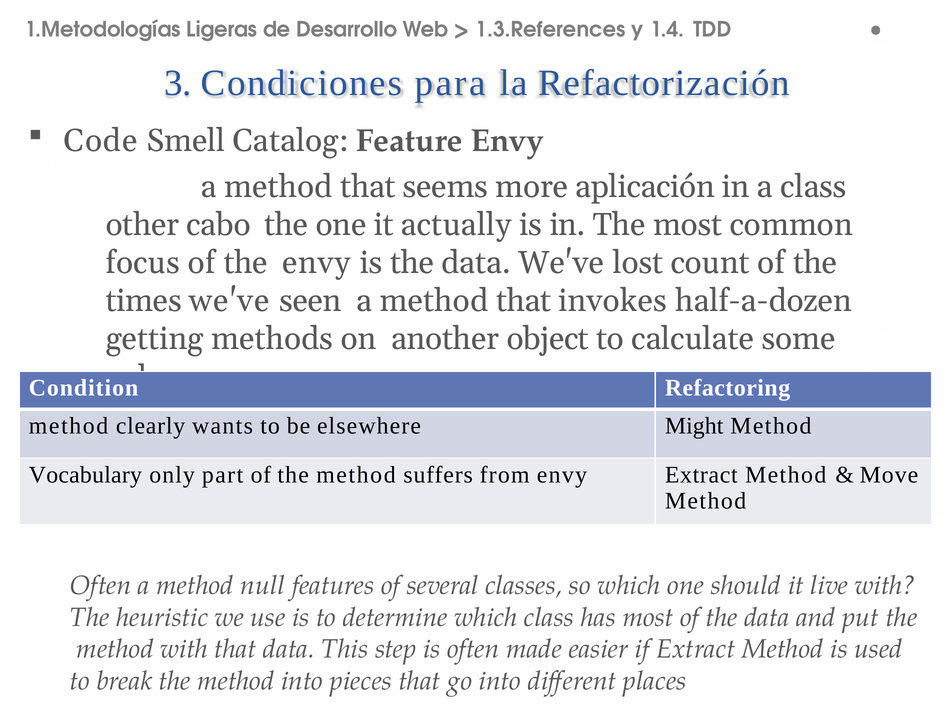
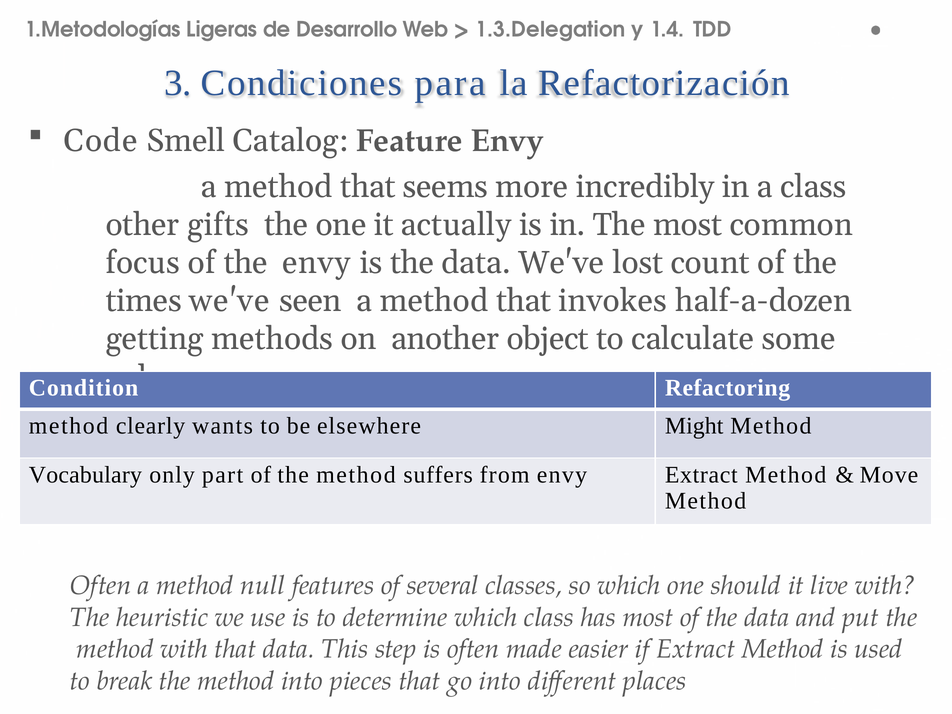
1.3.References: 1.3.References -> 1.3.Delegation
aplicación: aplicación -> incredibly
cabo: cabo -> gifts
